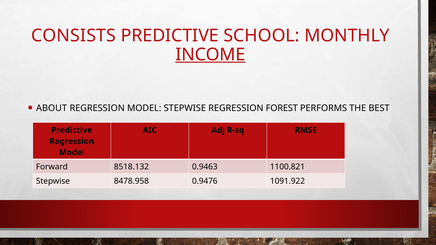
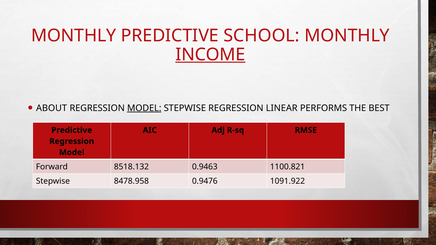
CONSISTS at (74, 36): CONSISTS -> MONTHLY
MODEL at (144, 108) underline: none -> present
FOREST: FOREST -> LINEAR
